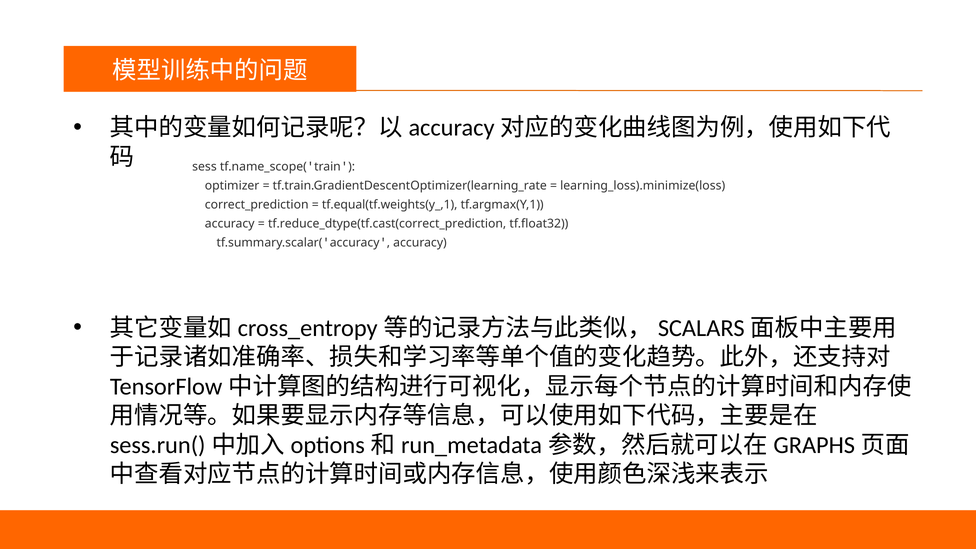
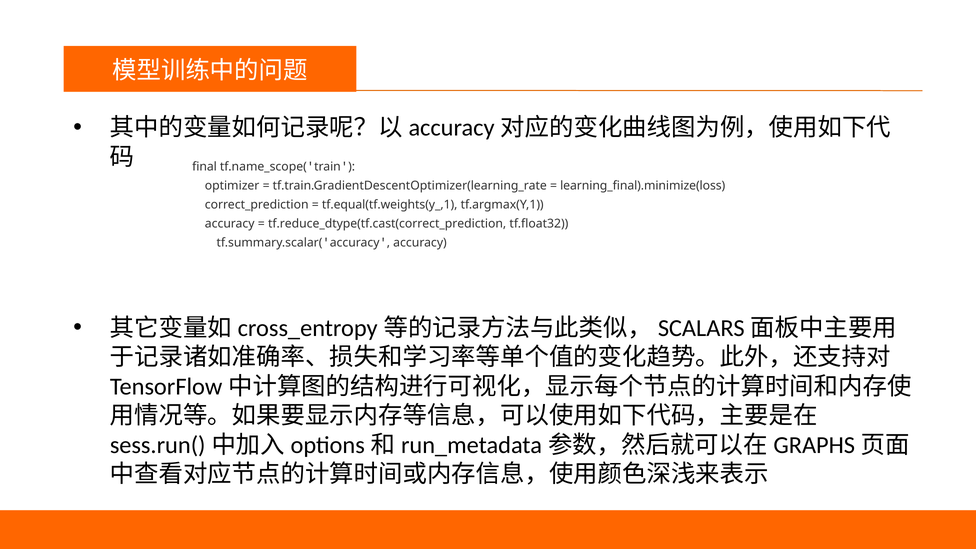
sess: sess -> final
learning_loss).minimize(loss: learning_loss).minimize(loss -> learning_final).minimize(loss
